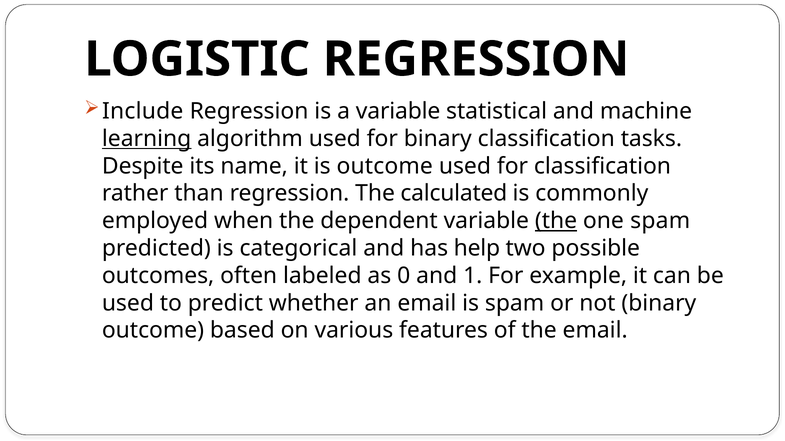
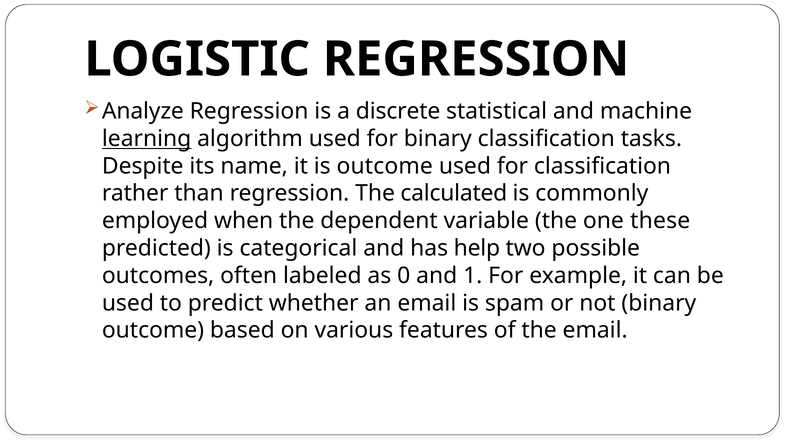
Include: Include -> Analyze
a variable: variable -> discrete
the at (556, 221) underline: present -> none
one spam: spam -> these
